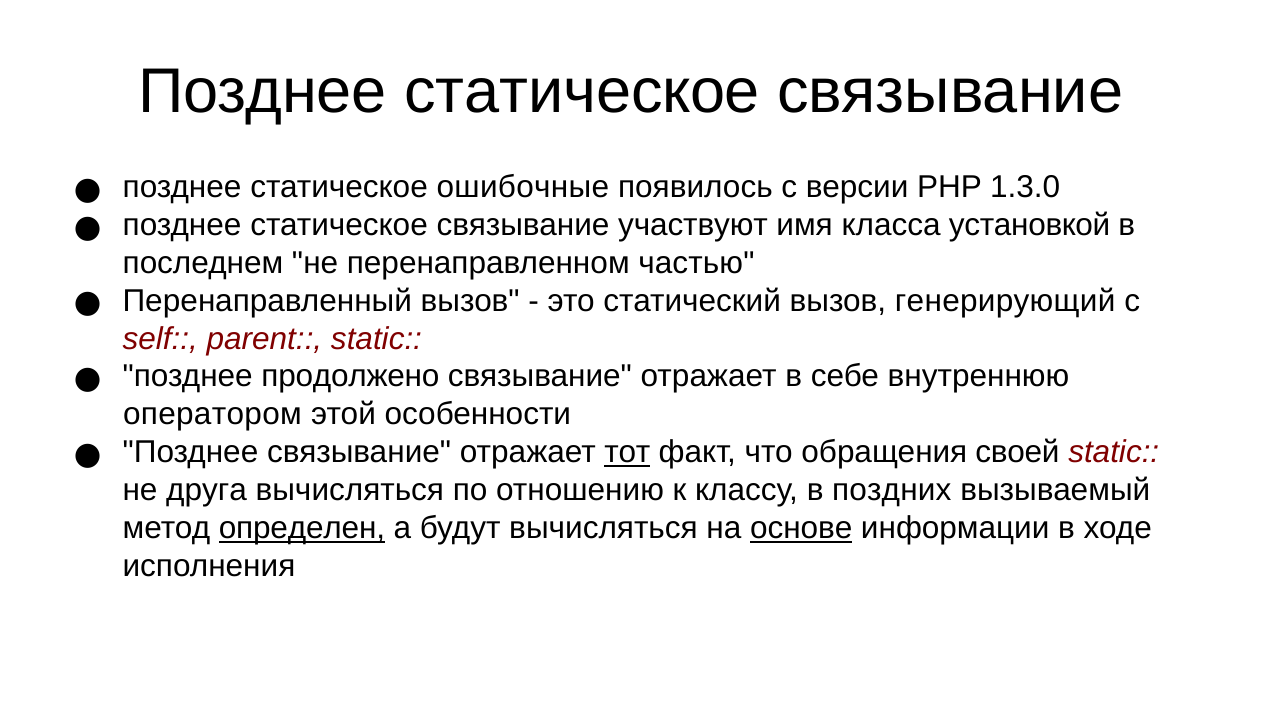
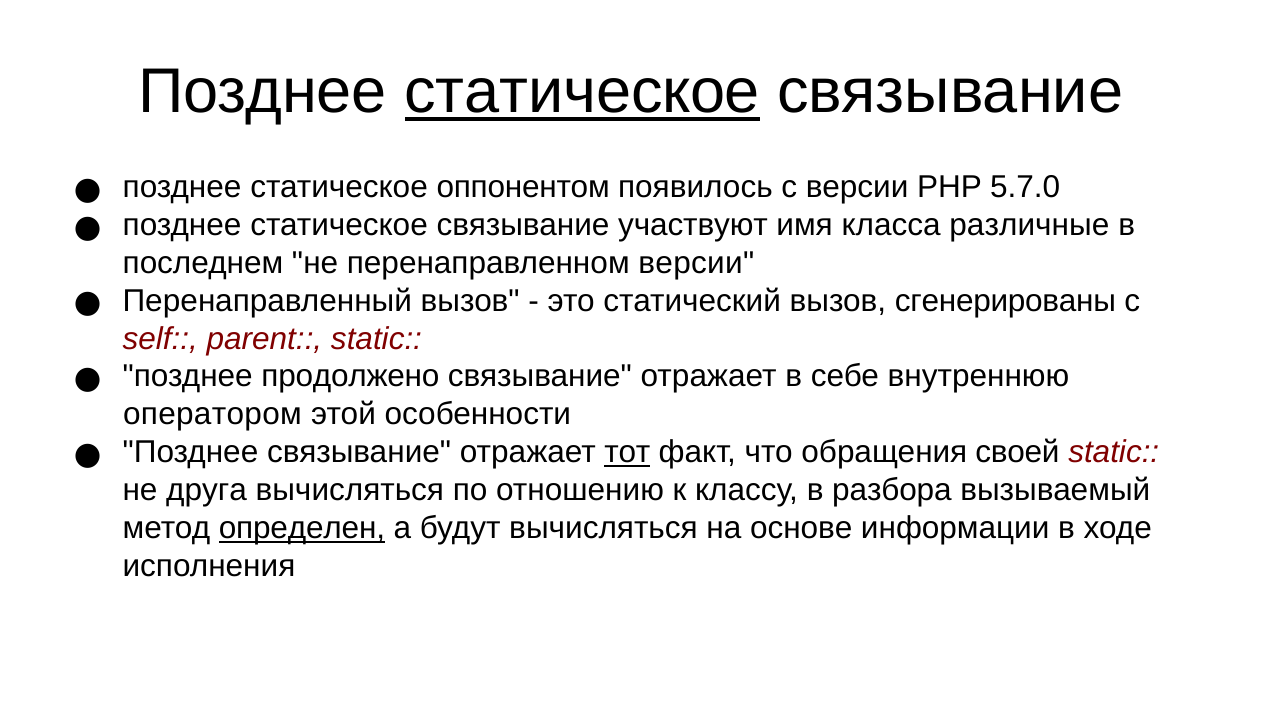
статическое at (582, 92) underline: none -> present
ошибочные: ошибочные -> оппонентом
1.3.0: 1.3.0 -> 5.7.0
установкой: установкой -> различные
перенаправленном частью: частью -> версии
генерирующий: генерирующий -> сгенерированы
поздних: поздних -> разбора
основе underline: present -> none
